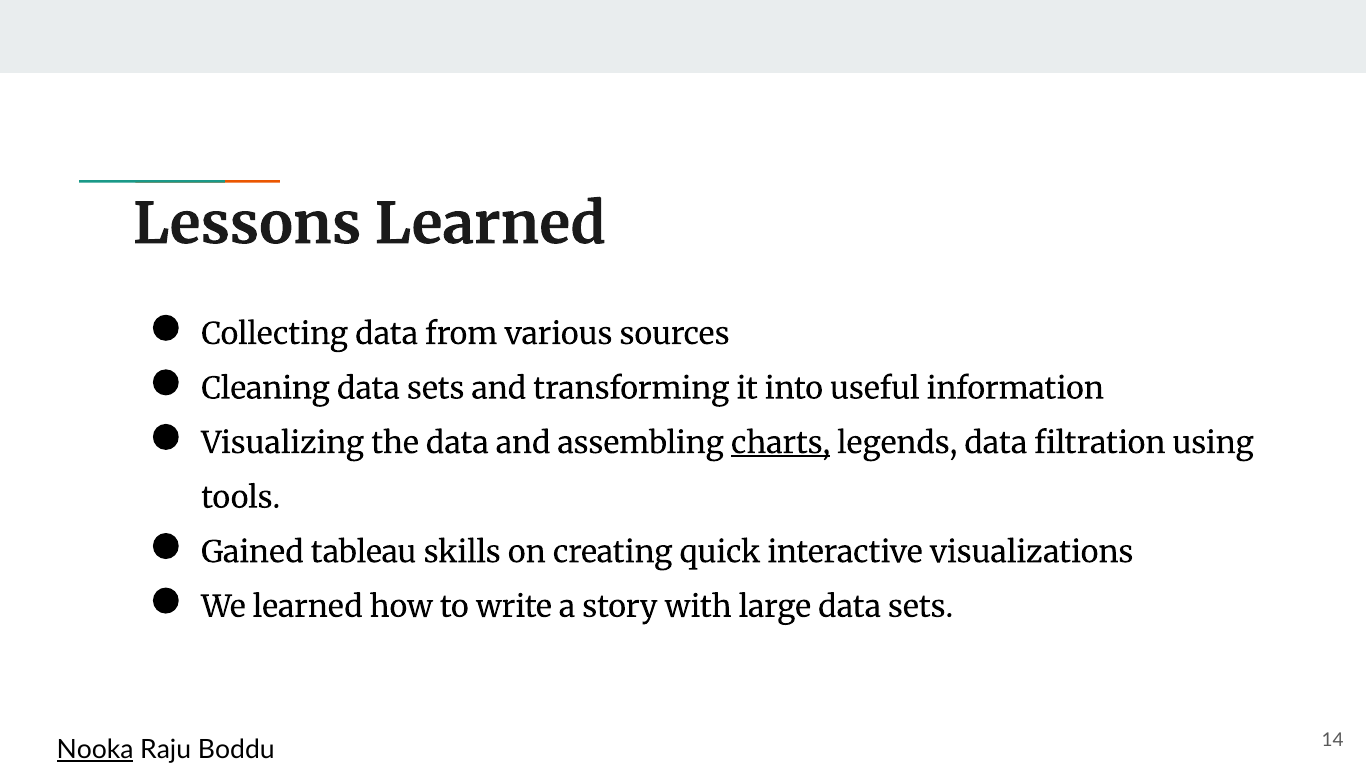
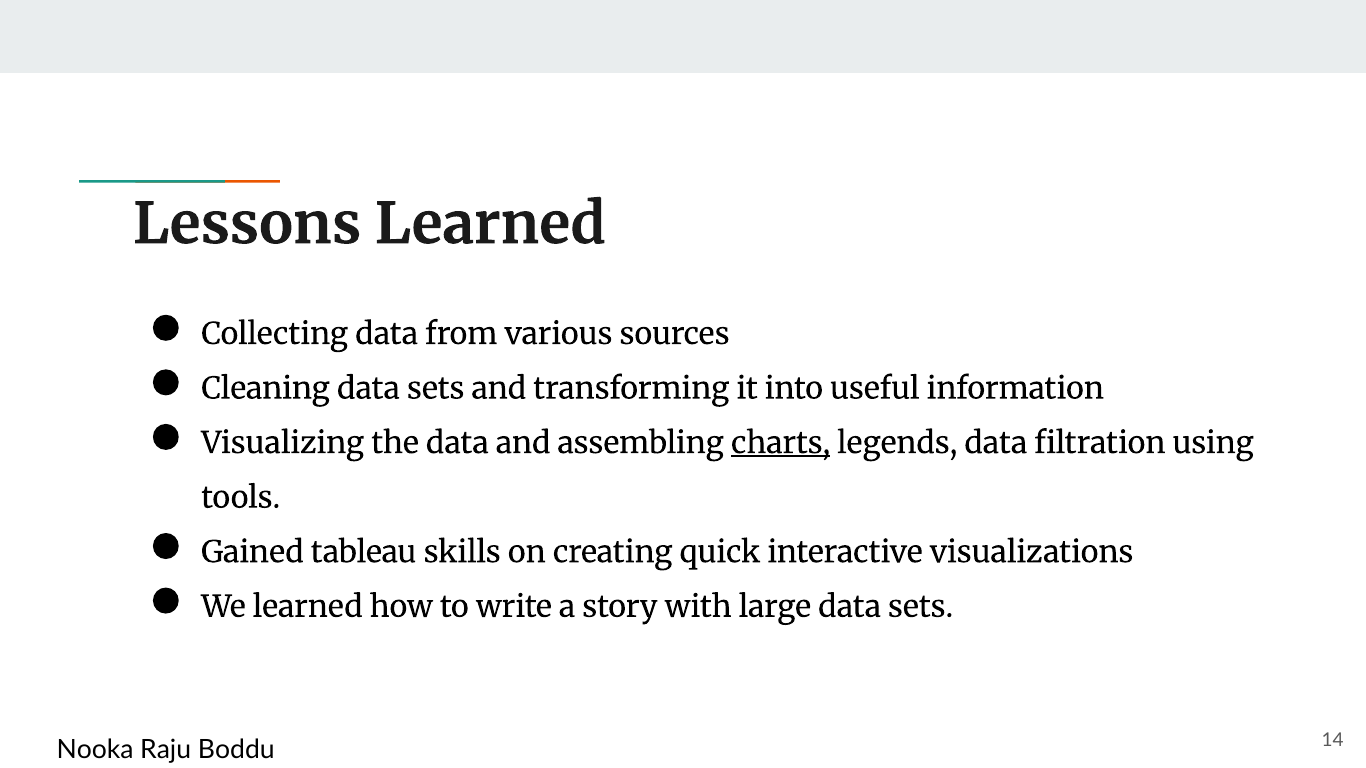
Nooka underline: present -> none
